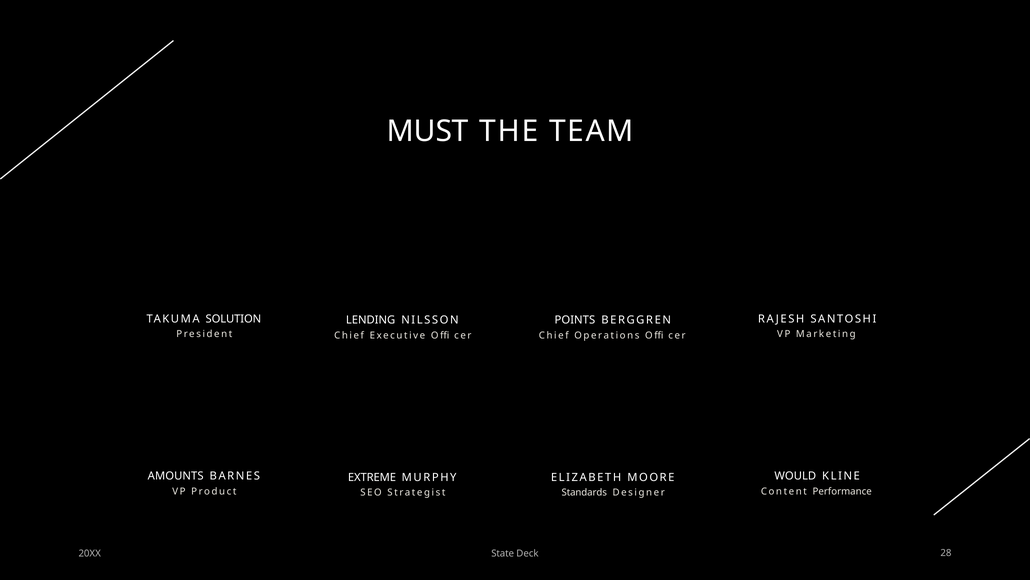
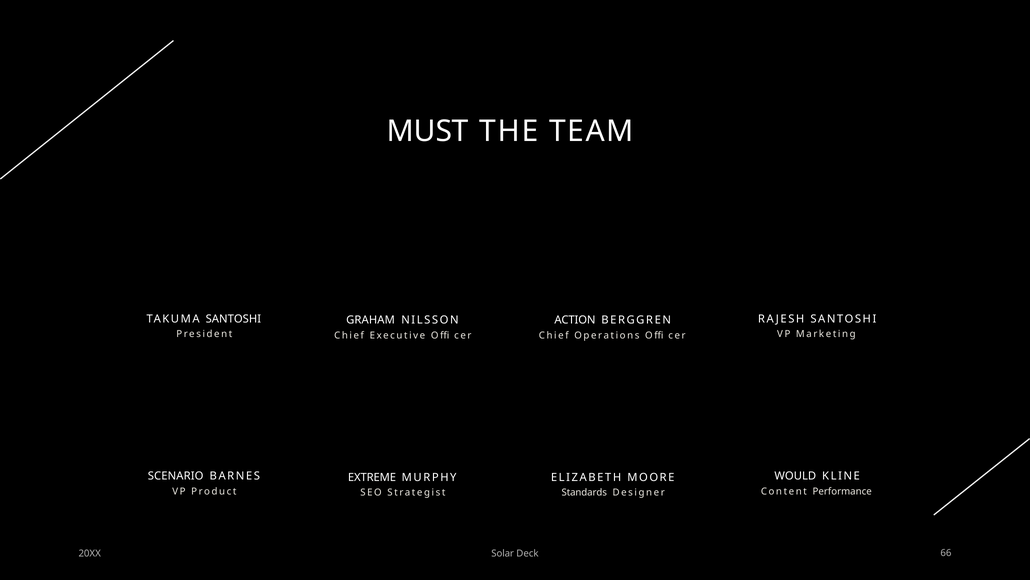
TAKUMA SOLUTION: SOLUTION -> SANTOSHI
LENDING: LENDING -> GRAHAM
POINTS: POINTS -> ACTION
AMOUNTS: AMOUNTS -> SCENARIO
State: State -> Solar
28: 28 -> 66
